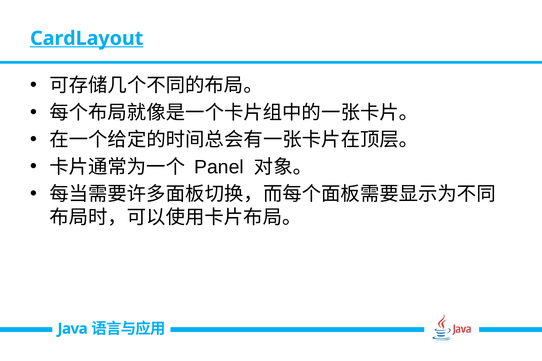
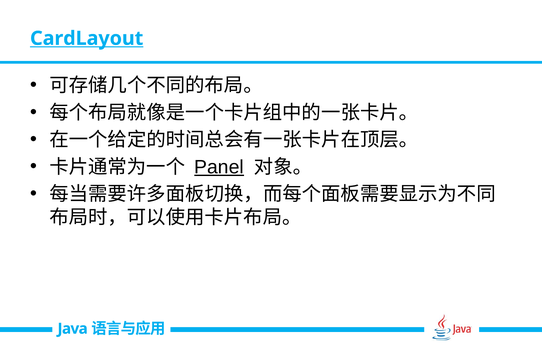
Panel underline: none -> present
